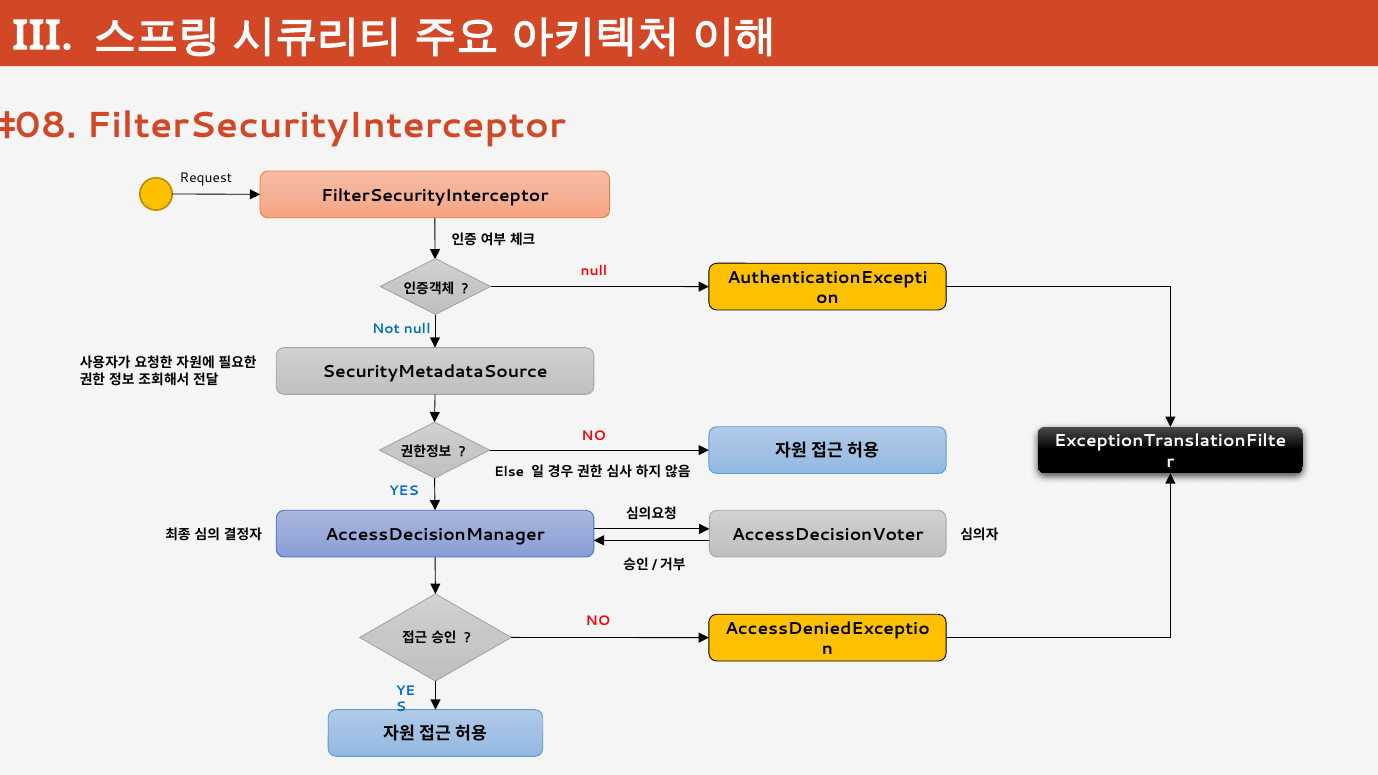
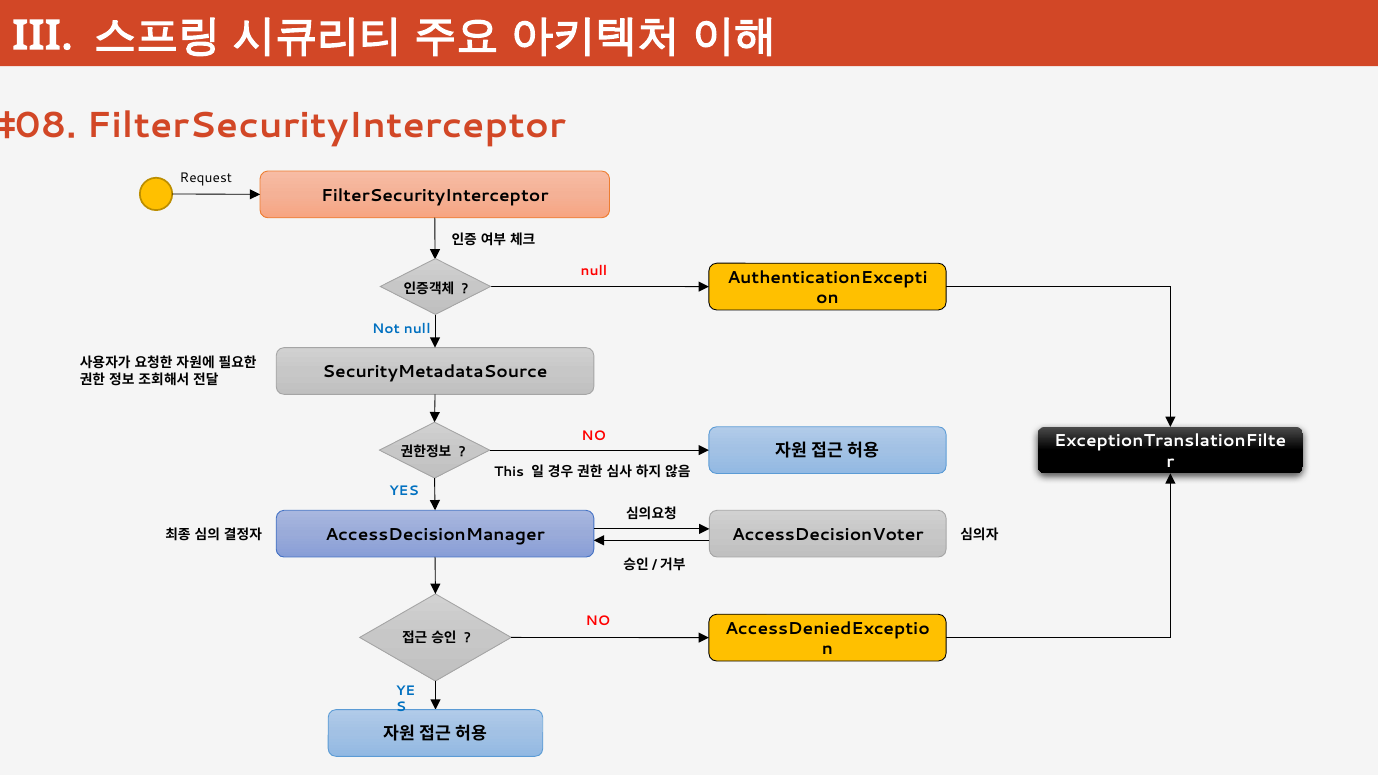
Else: Else -> This
